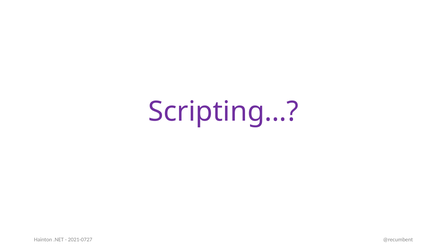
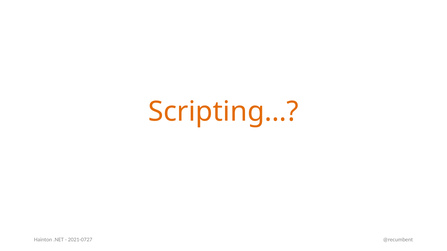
Scripting… colour: purple -> orange
